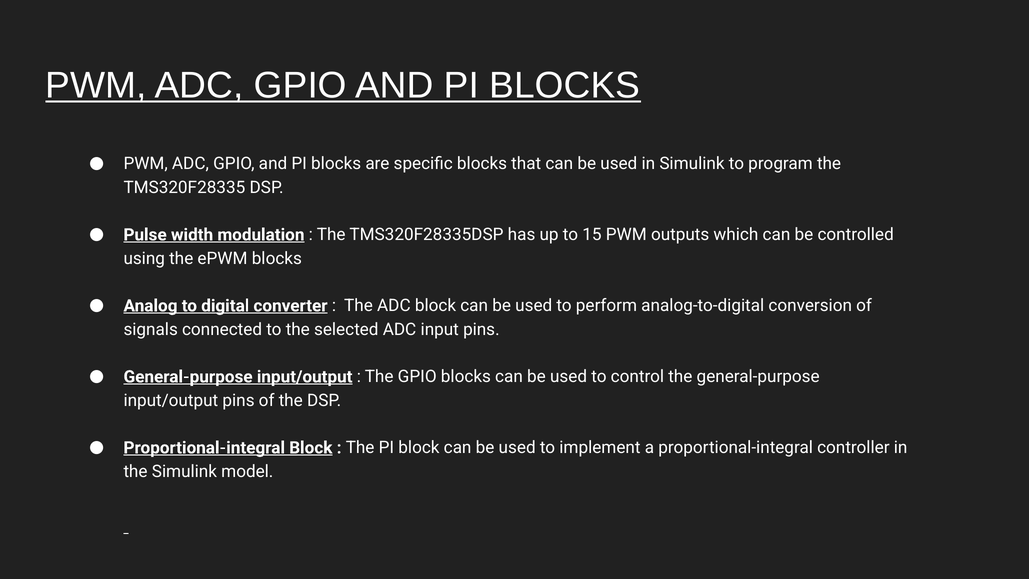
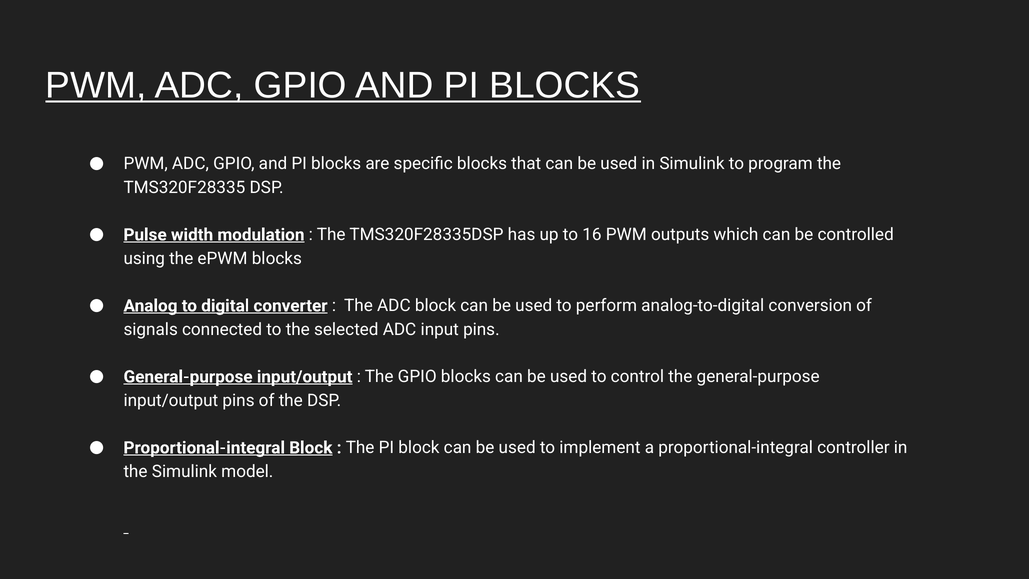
15: 15 -> 16
